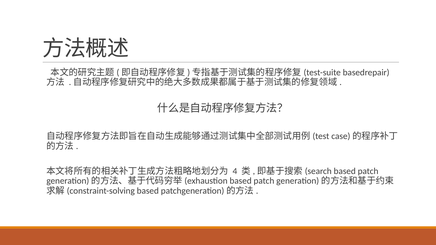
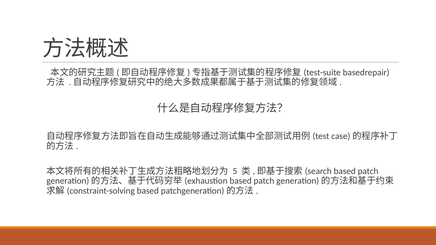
4: 4 -> 5
